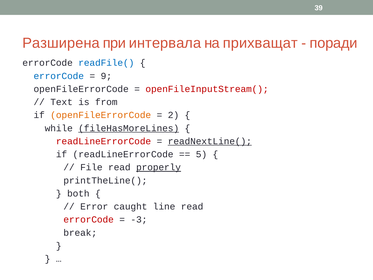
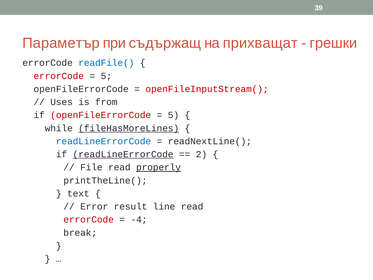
Разширена: Разширена -> Параметър
интервала: интервала -> съдържащ
поради: поради -> грешки
errorCode at (59, 76) colour: blue -> red
9 at (106, 76): 9 -> 5
Text: Text -> Uses
openFileErrorCode at (101, 115) colour: orange -> red
2 at (173, 115): 2 -> 5
readLineErrorCode at (104, 141) colour: red -> blue
readNextLine( underline: present -> none
readLineErrorCode at (123, 154) underline: none -> present
5: 5 -> 2
both: both -> text
caught: caught -> result
-3: -3 -> -4
